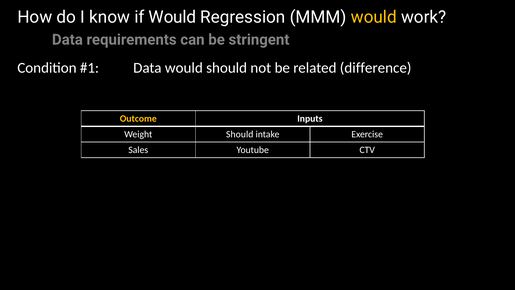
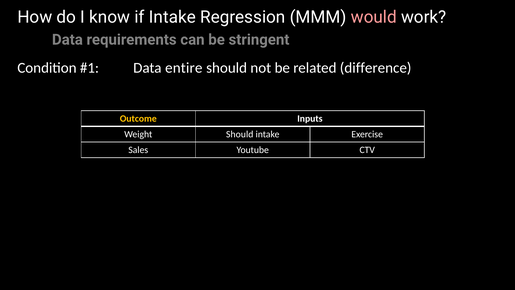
if Would: Would -> Intake
would at (374, 17) colour: yellow -> pink
Data would: would -> entire
